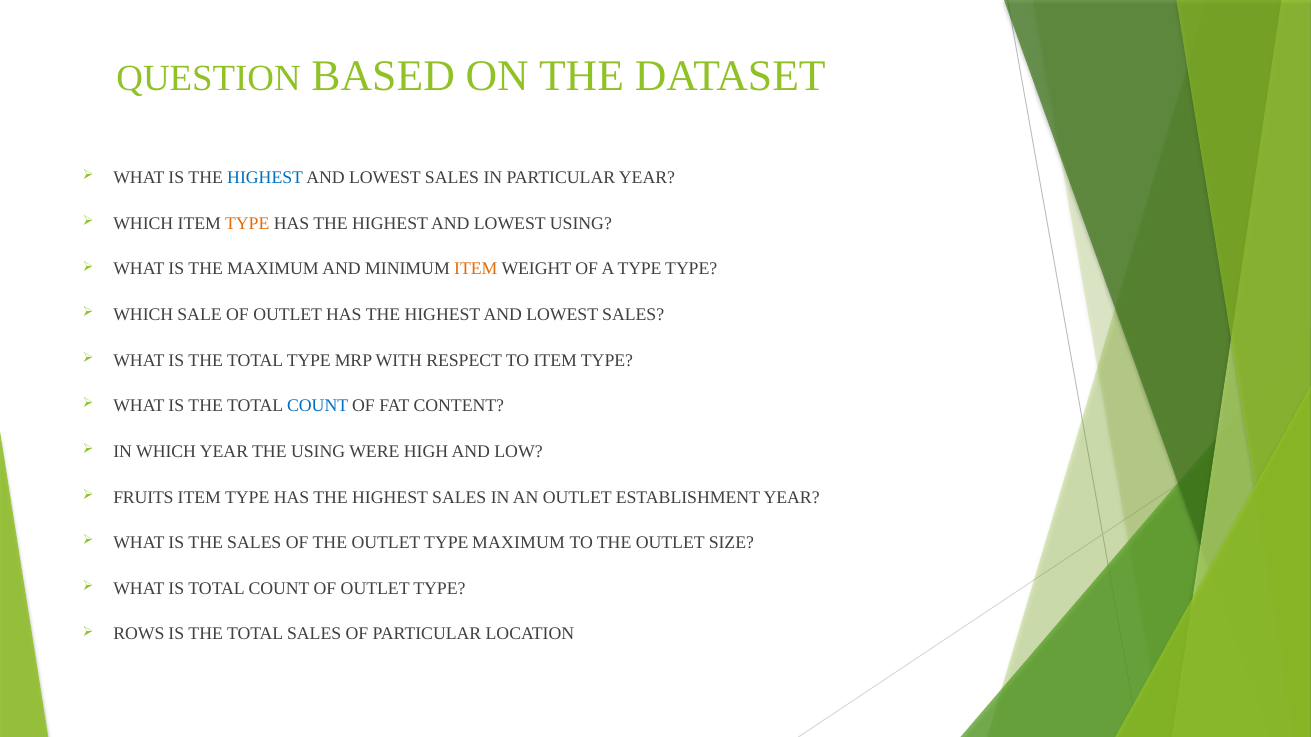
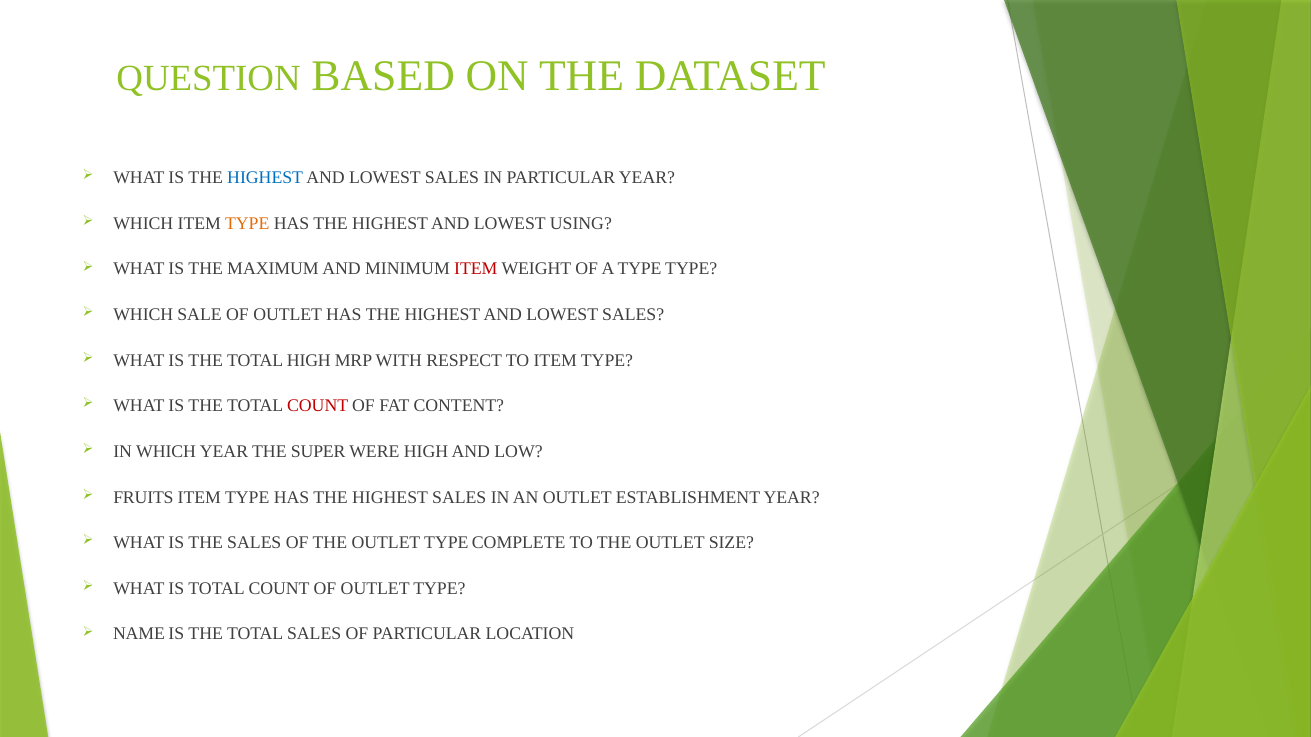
ITEM at (476, 269) colour: orange -> red
TOTAL TYPE: TYPE -> HIGH
COUNT at (318, 406) colour: blue -> red
THE USING: USING -> SUPER
TYPE MAXIMUM: MAXIMUM -> COMPLETE
ROWS: ROWS -> NAME
